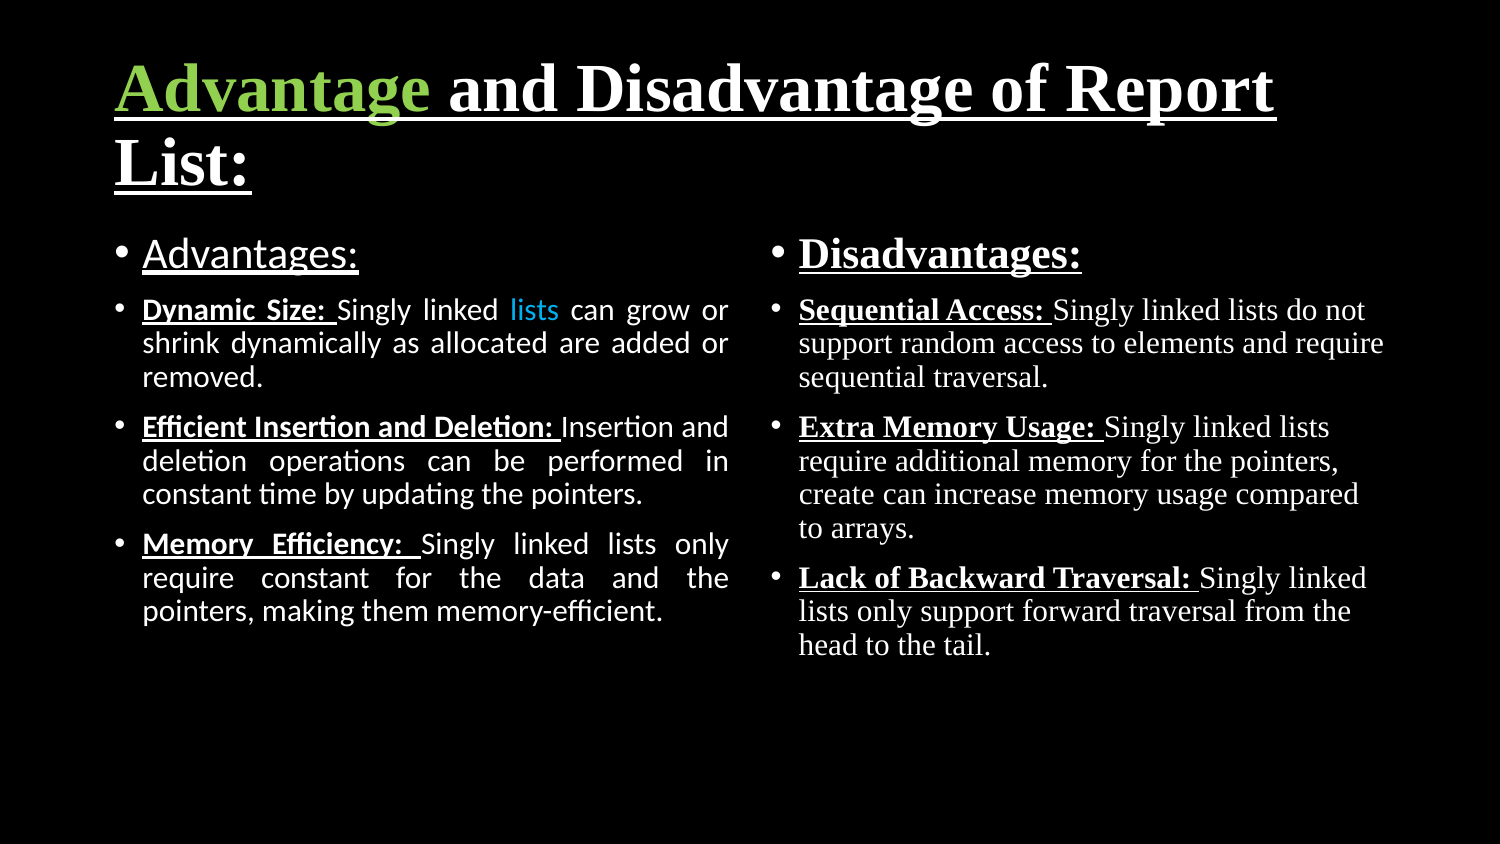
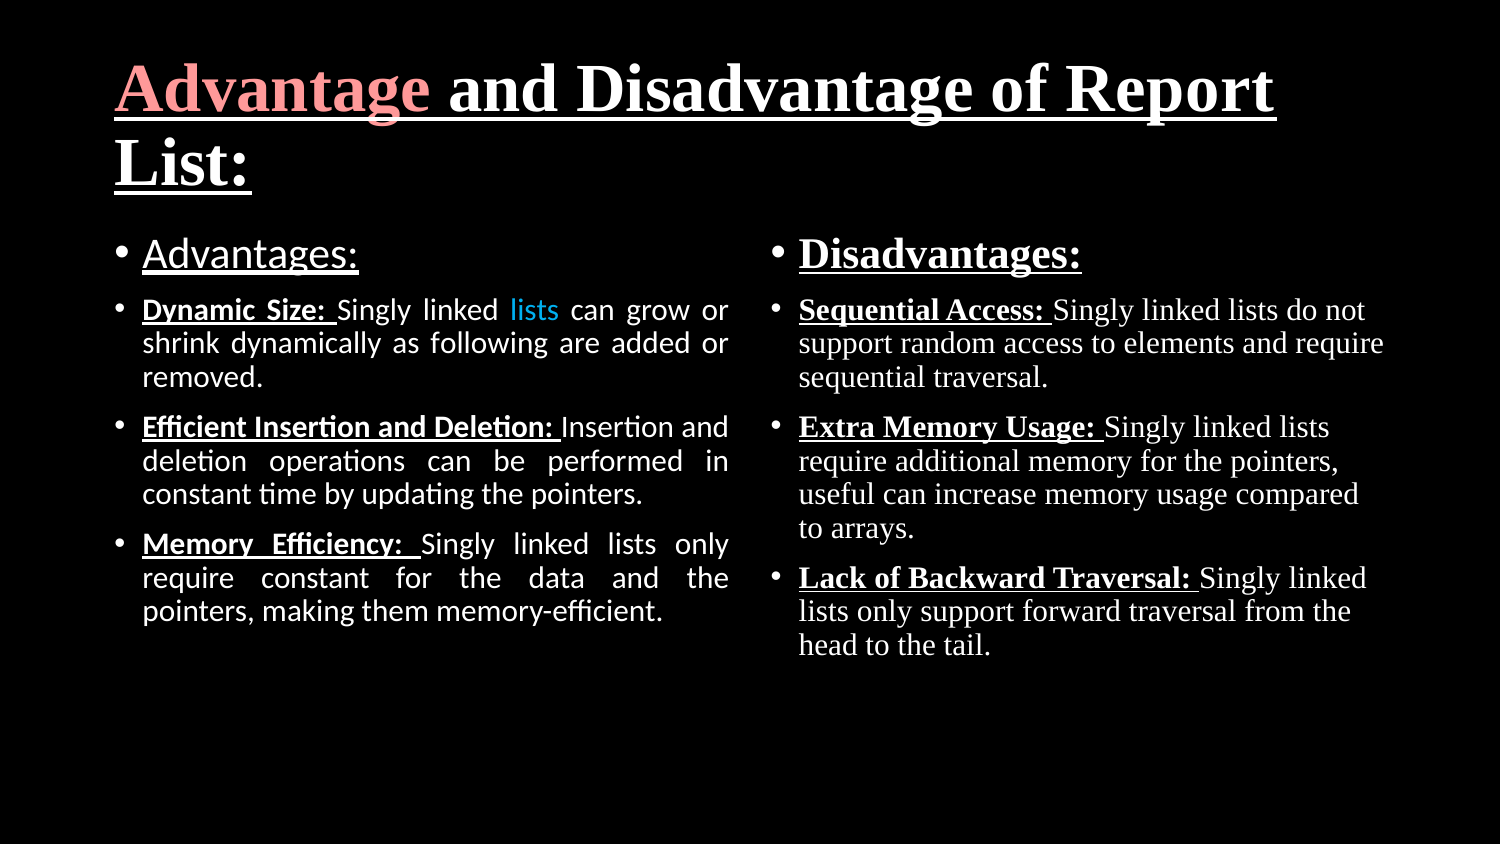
Advantage colour: light green -> pink
allocated: allocated -> following
create: create -> useful
